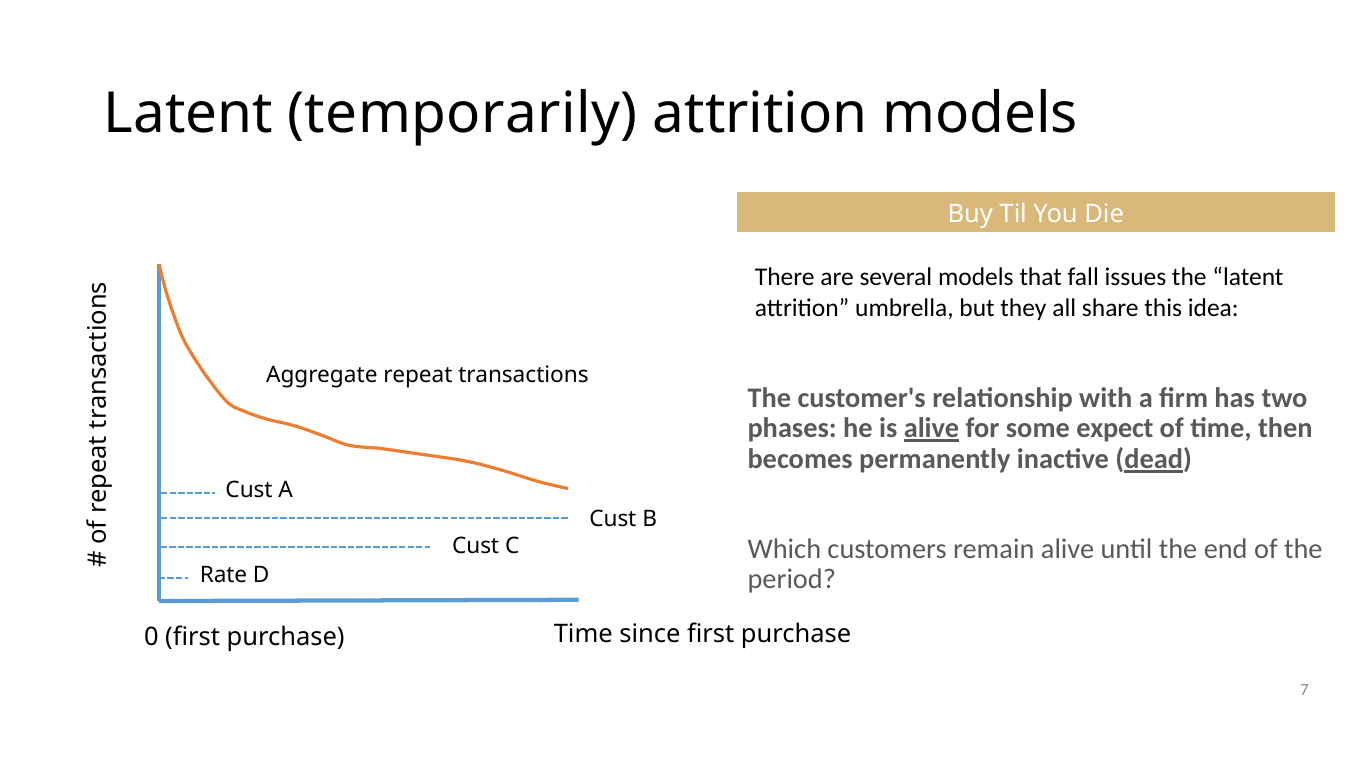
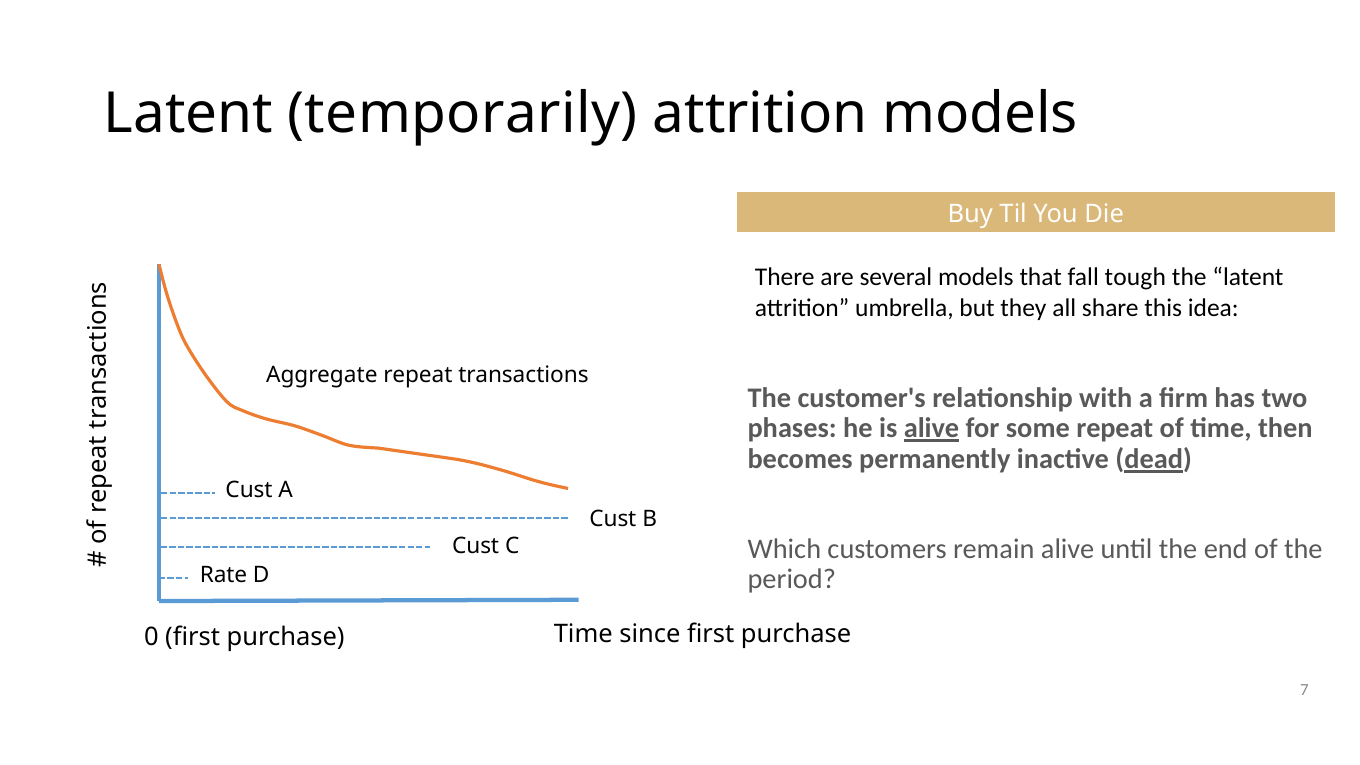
issues: issues -> tough
some expect: expect -> repeat
